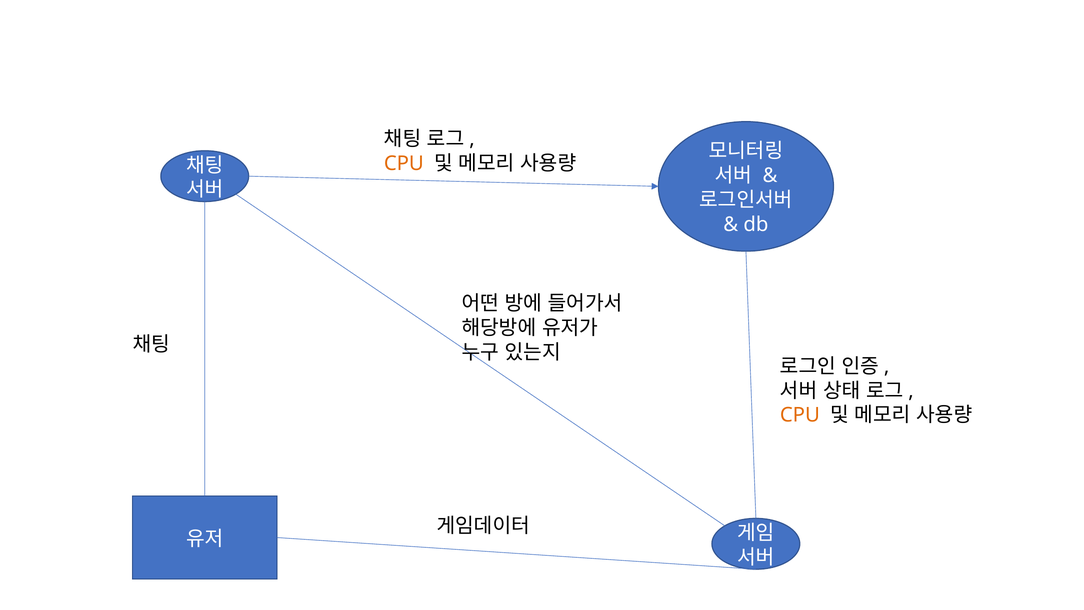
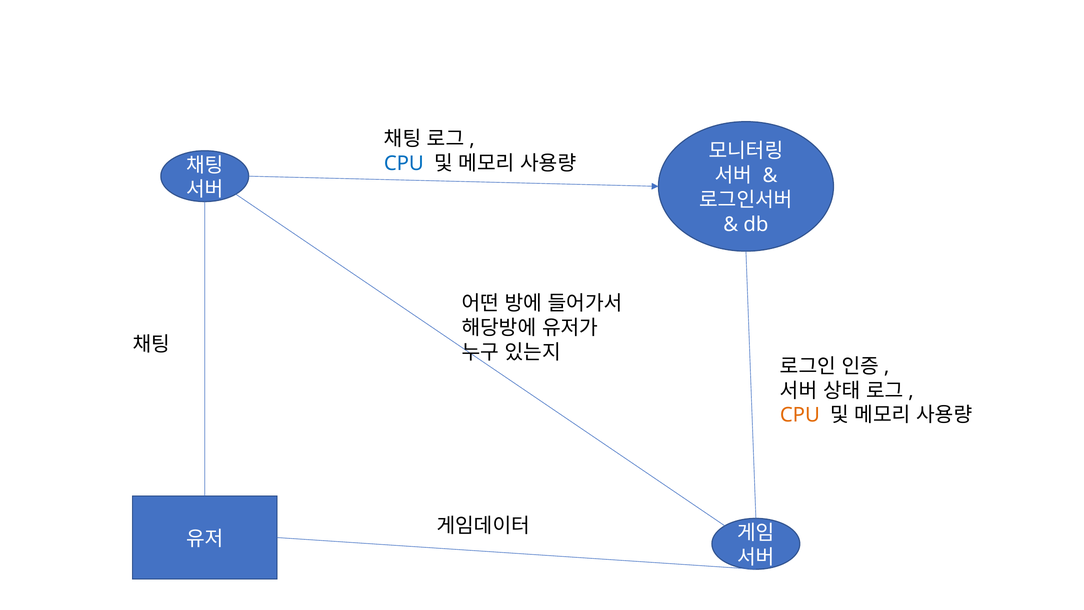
CPU at (404, 164) colour: orange -> blue
